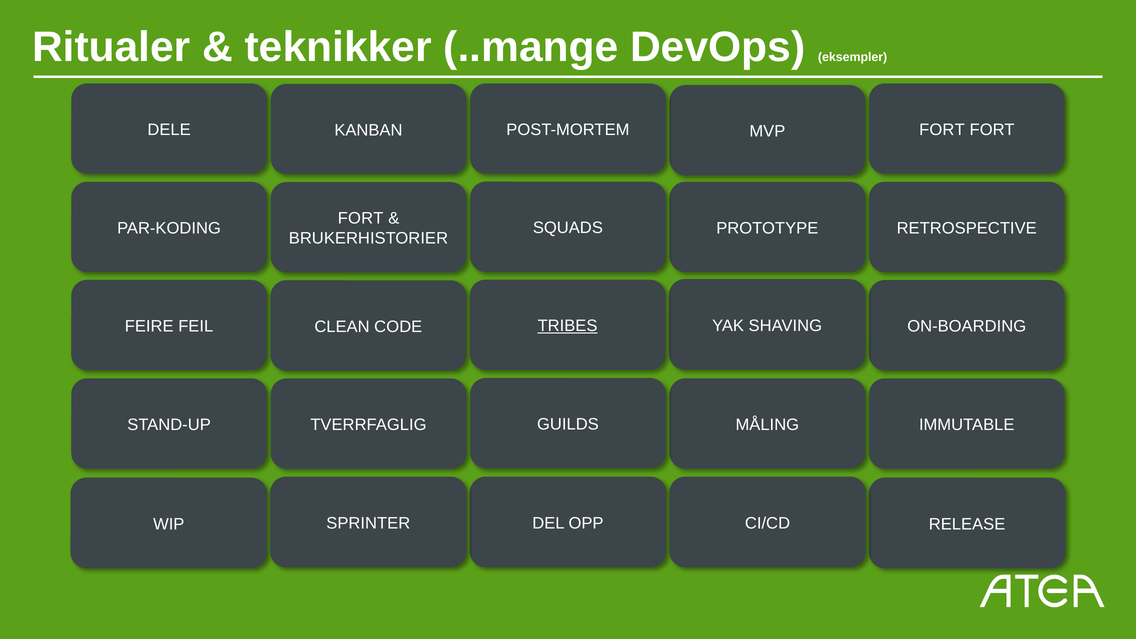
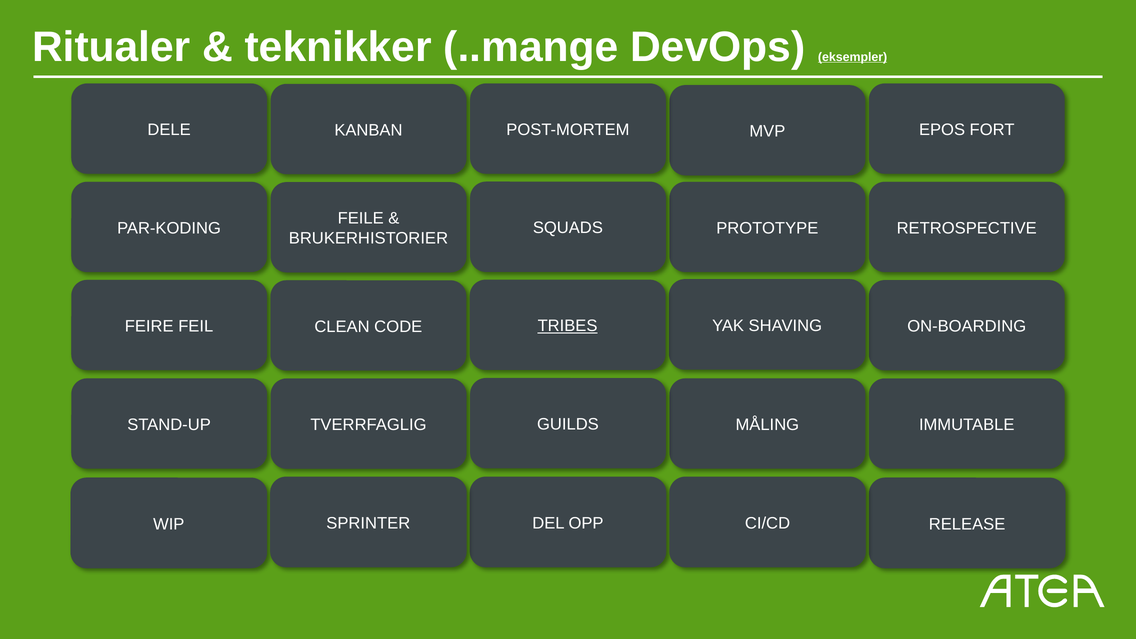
eksempler underline: none -> present
POST-MORTEM FORT: FORT -> EPOS
FORT at (361, 218): FORT -> FEILE
